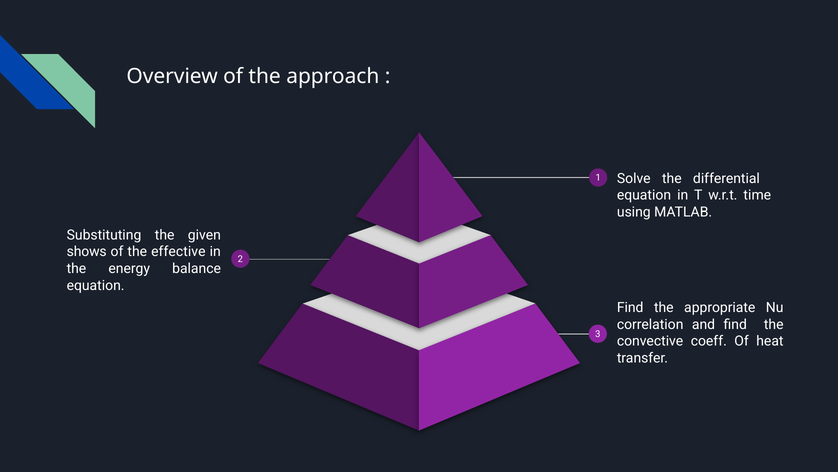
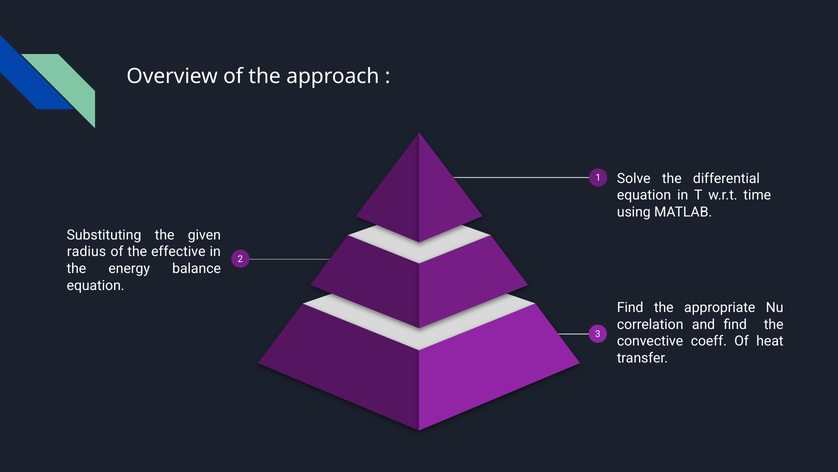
shows: shows -> radius
